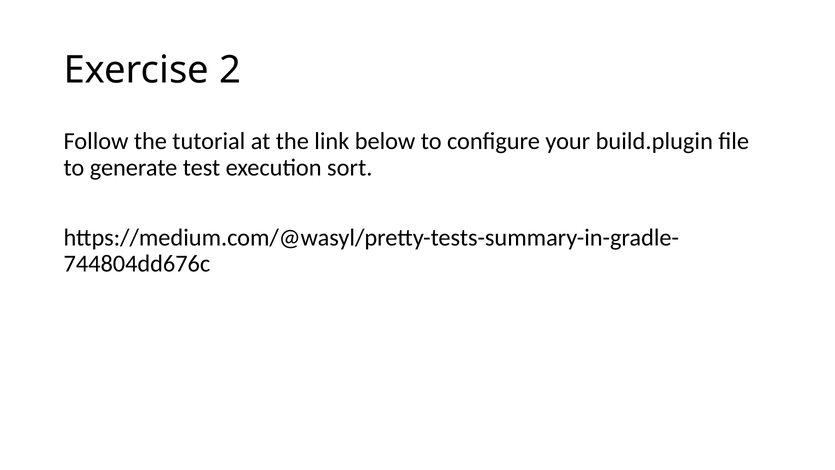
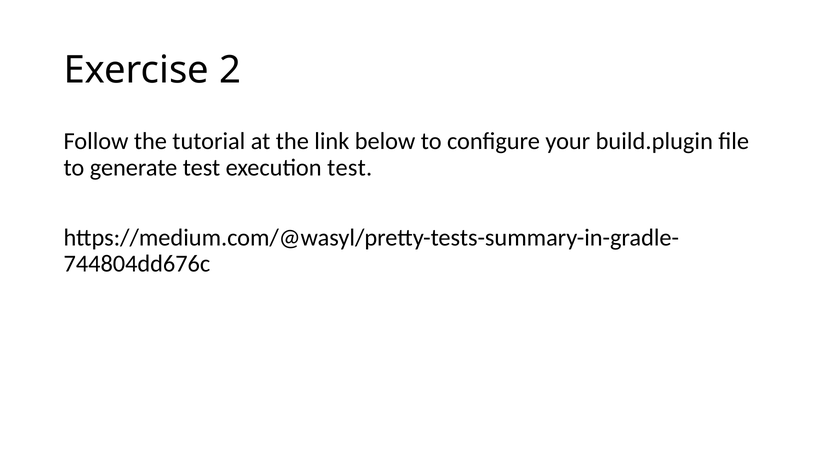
execution sort: sort -> test
